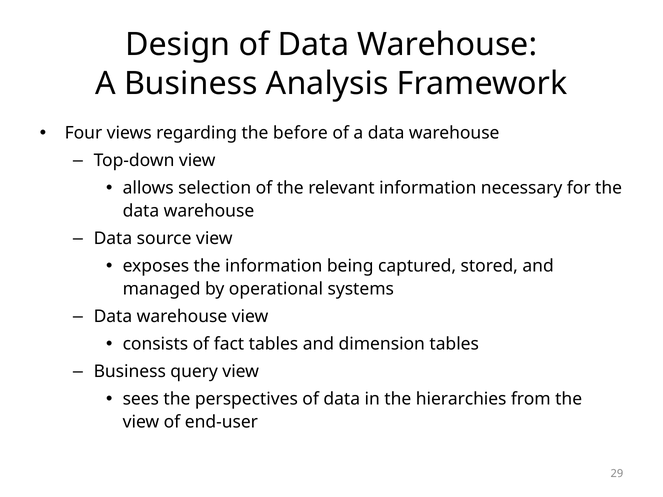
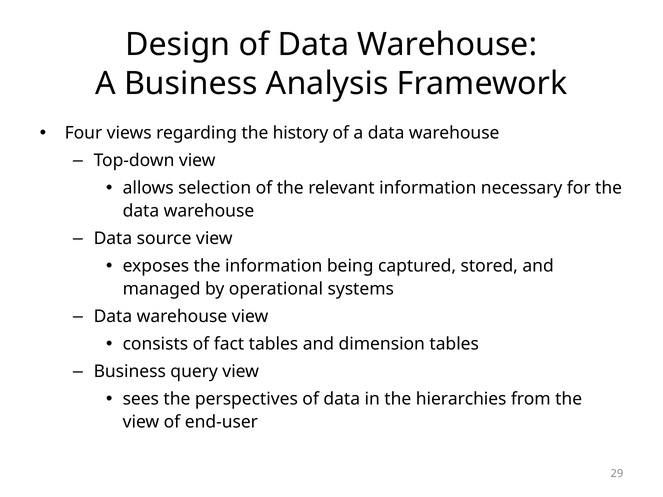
before: before -> history
